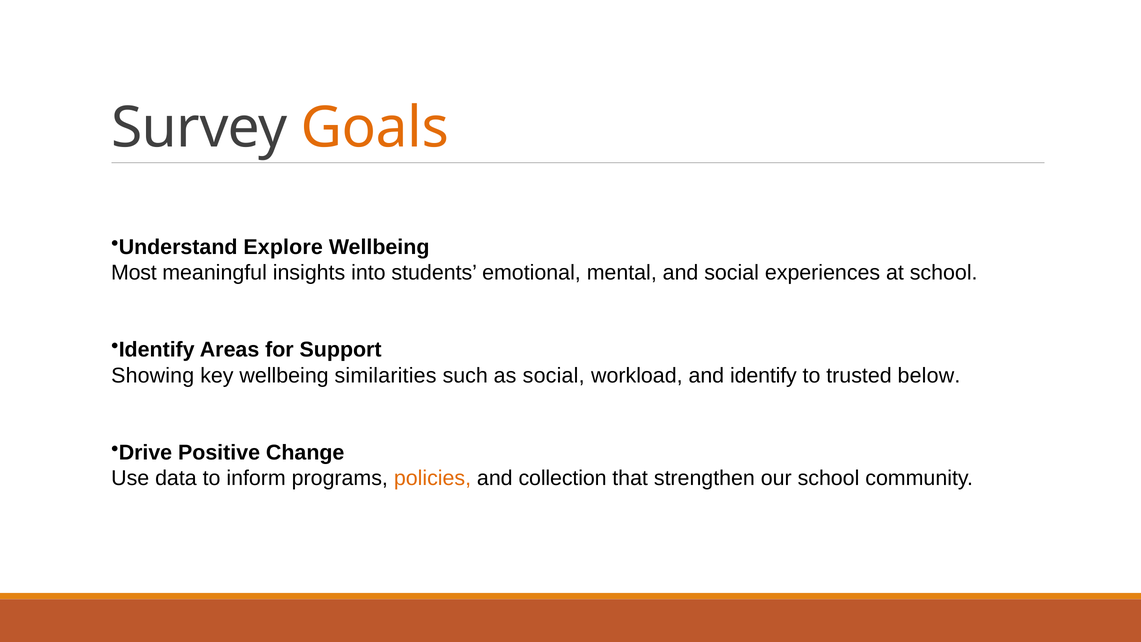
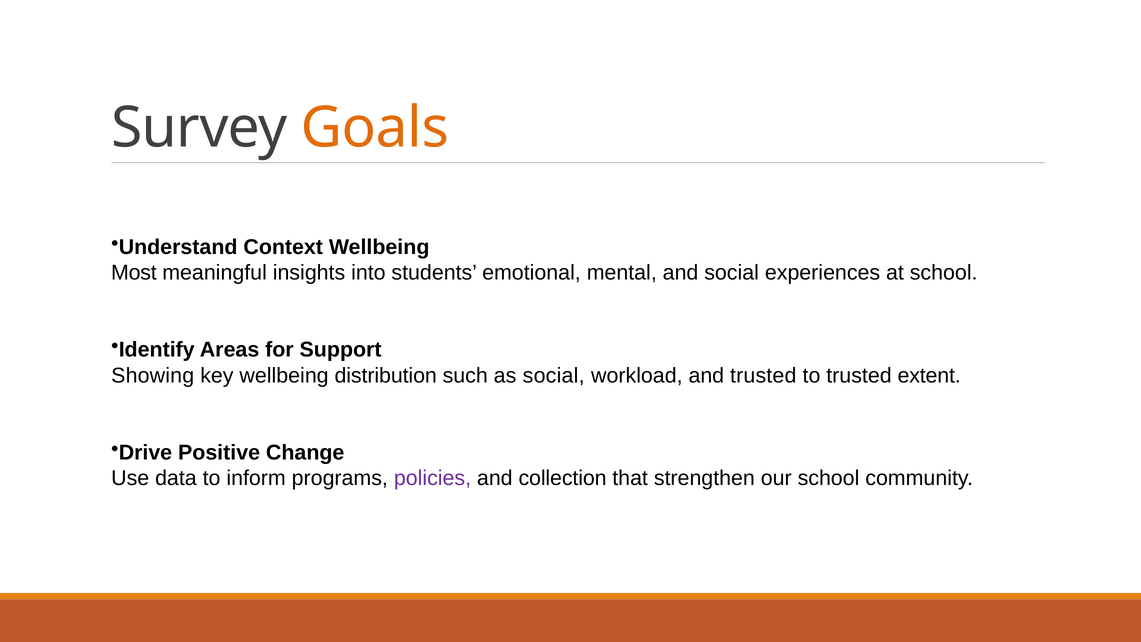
Explore: Explore -> Context
similarities: similarities -> distribution
and identify: identify -> trusted
below: below -> extent
policies colour: orange -> purple
